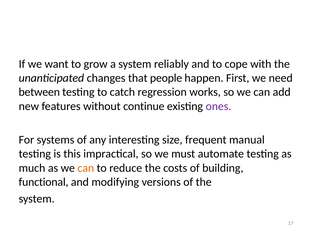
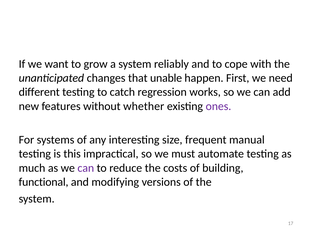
people: people -> unable
between: between -> different
continue: continue -> whether
can at (86, 168) colour: orange -> purple
